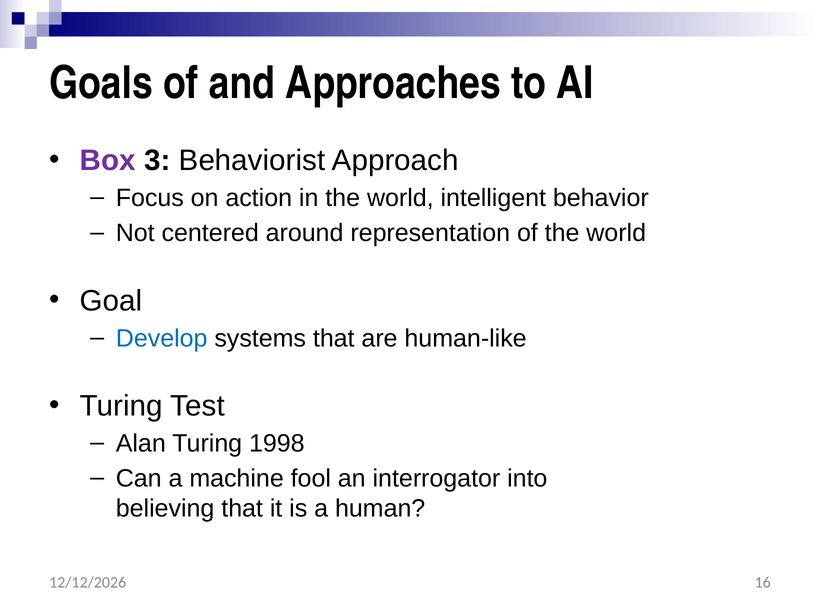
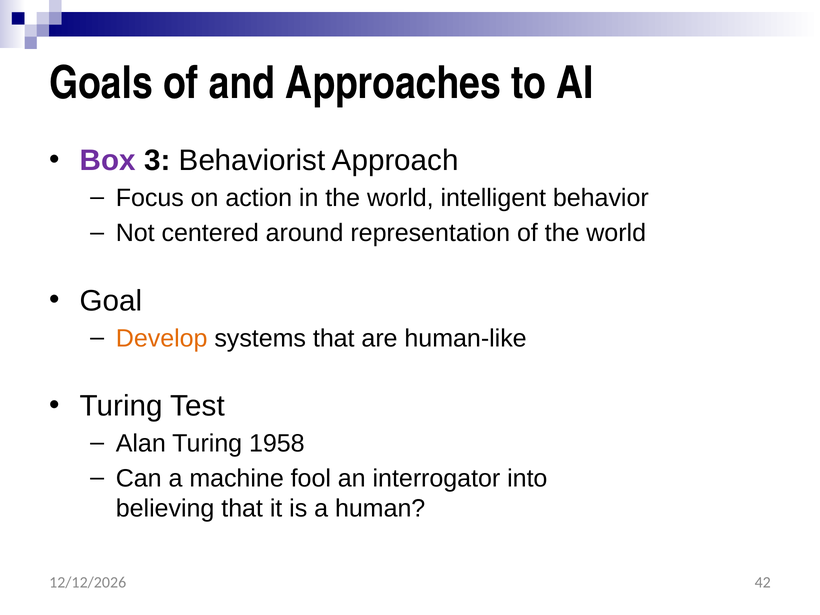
Develop colour: blue -> orange
1998: 1998 -> 1958
16: 16 -> 42
